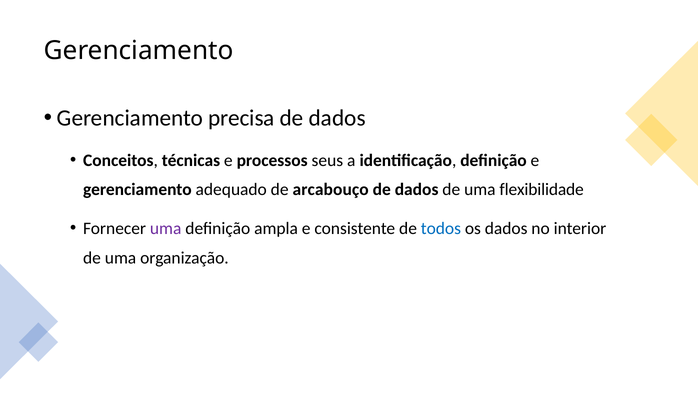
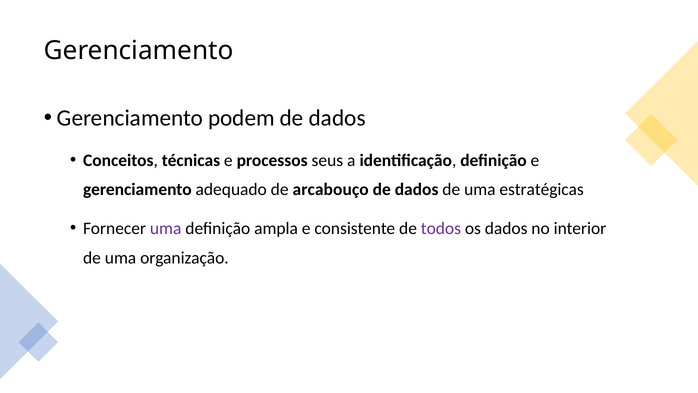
precisa: precisa -> podem
flexibilidade: flexibilidade -> estratégicas
todos colour: blue -> purple
